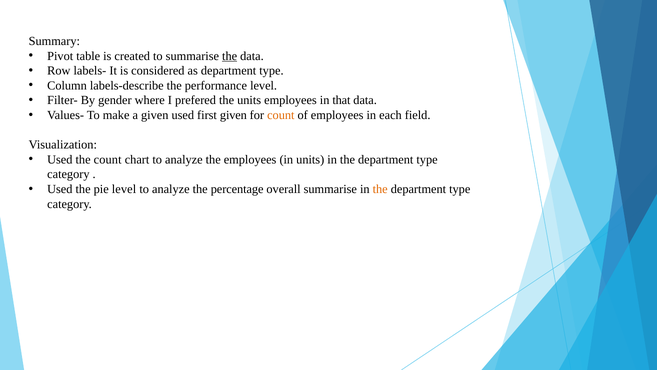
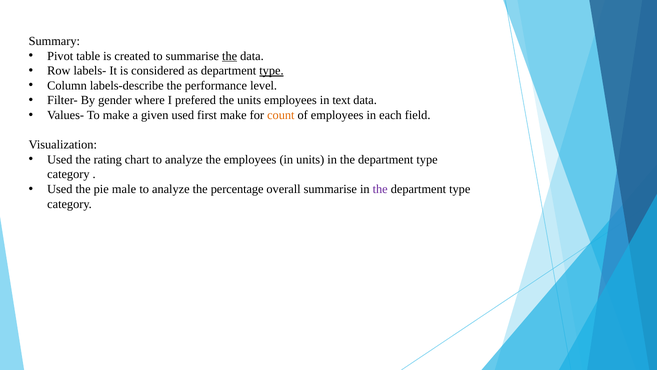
type at (271, 71) underline: none -> present
that: that -> text
first given: given -> make
the count: count -> rating
pie level: level -> male
the at (380, 189) colour: orange -> purple
